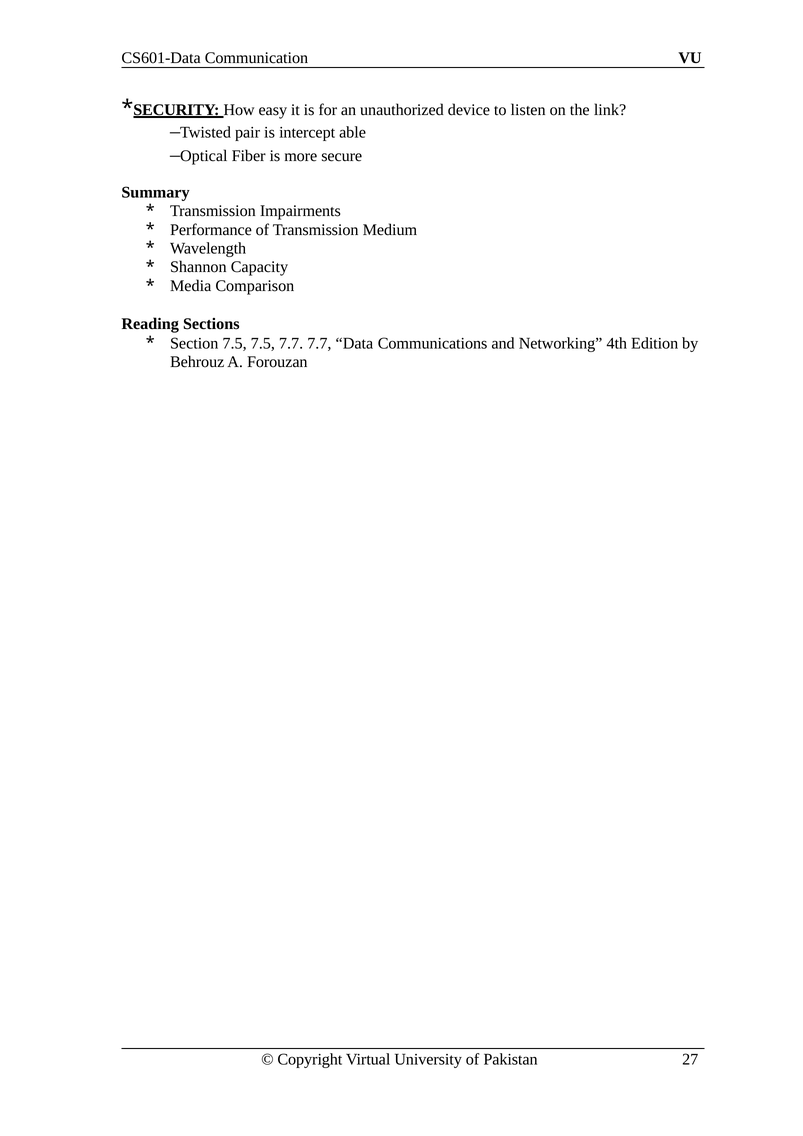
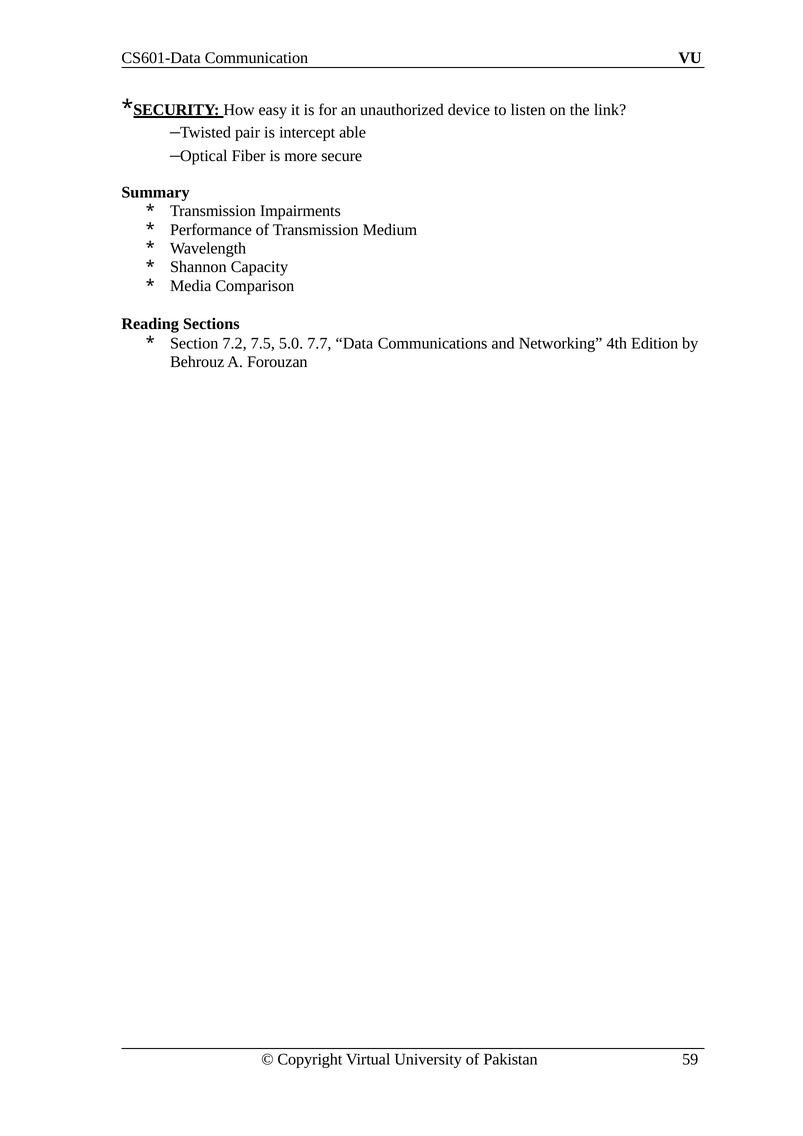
Section 7.5: 7.5 -> 7.2
7.5 7.7: 7.7 -> 5.0
27: 27 -> 59
